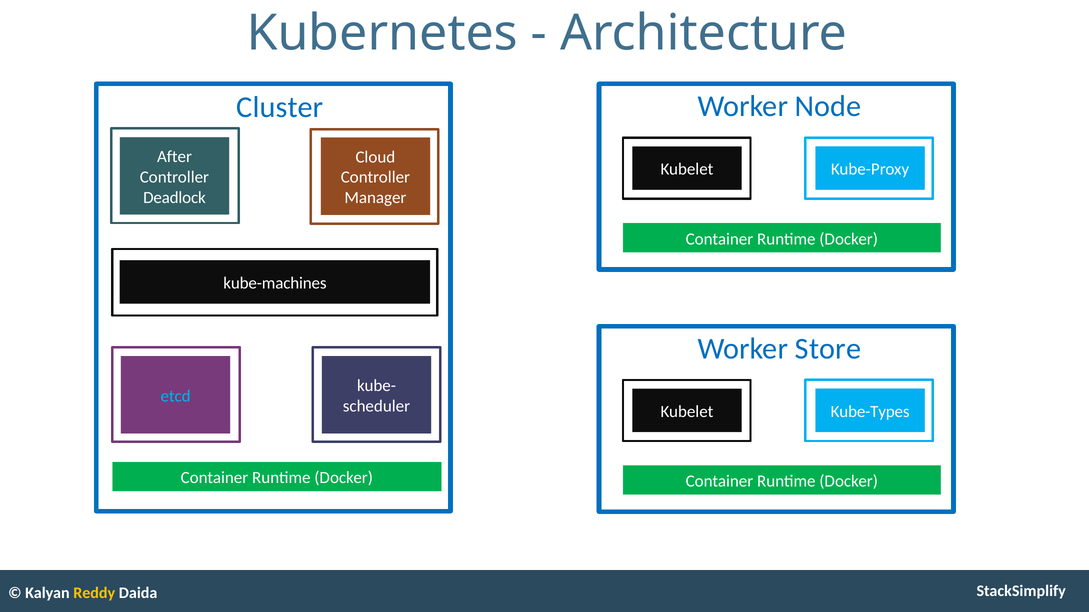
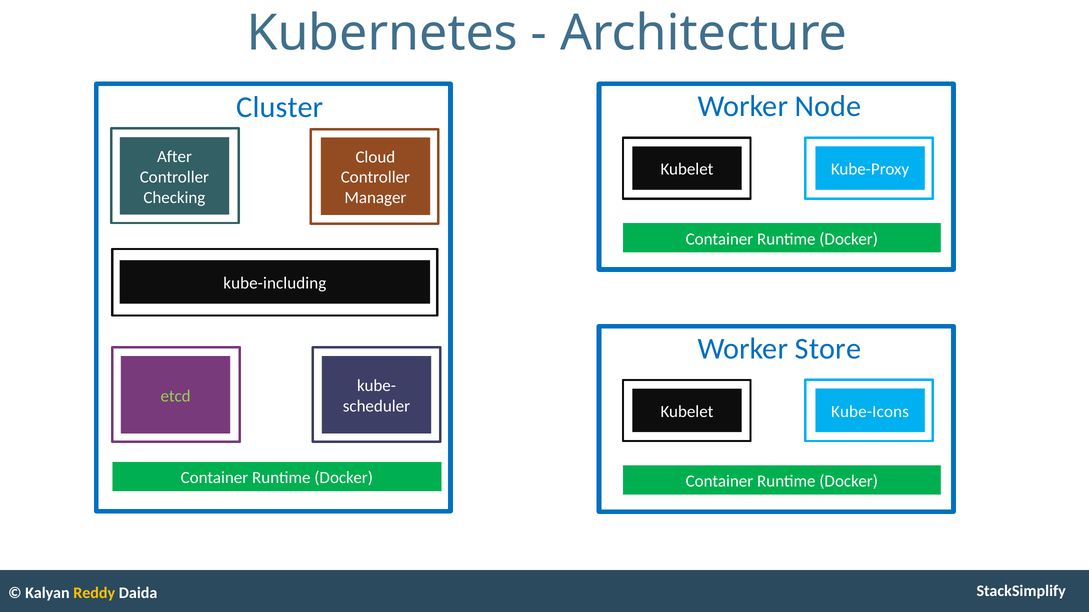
Deadlock: Deadlock -> Checking
kube-machines: kube-machines -> kube-including
etcd colour: light blue -> light green
Kube-Types: Kube-Types -> Kube-Icons
